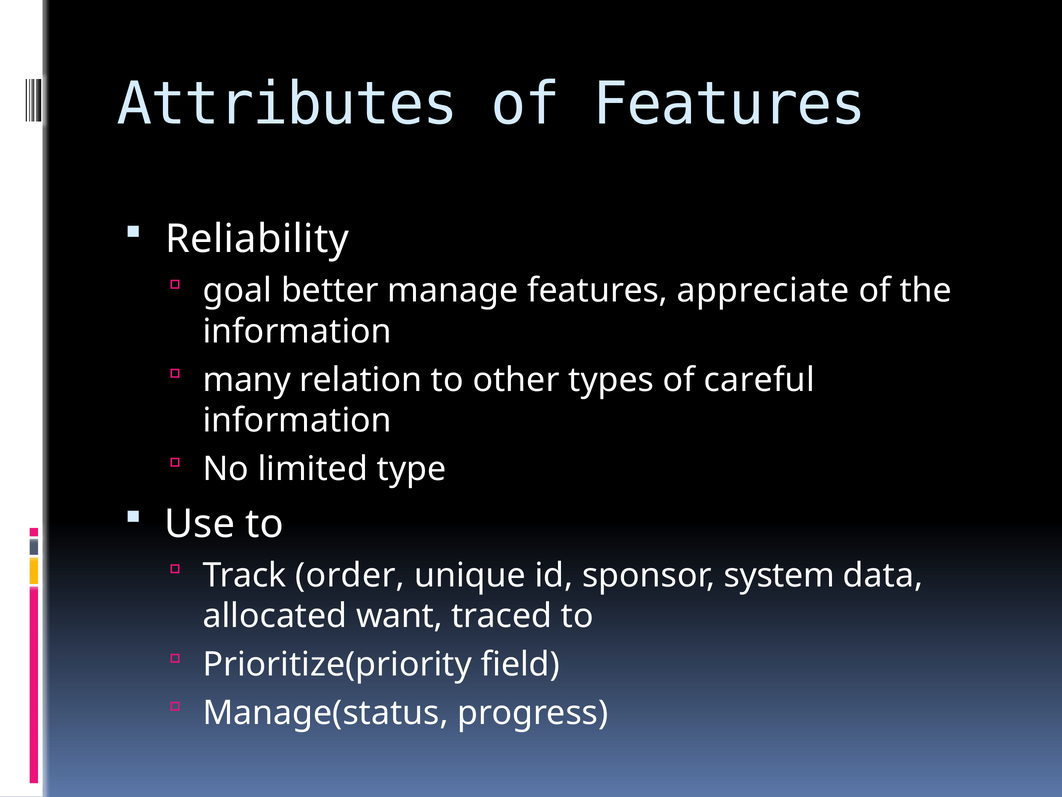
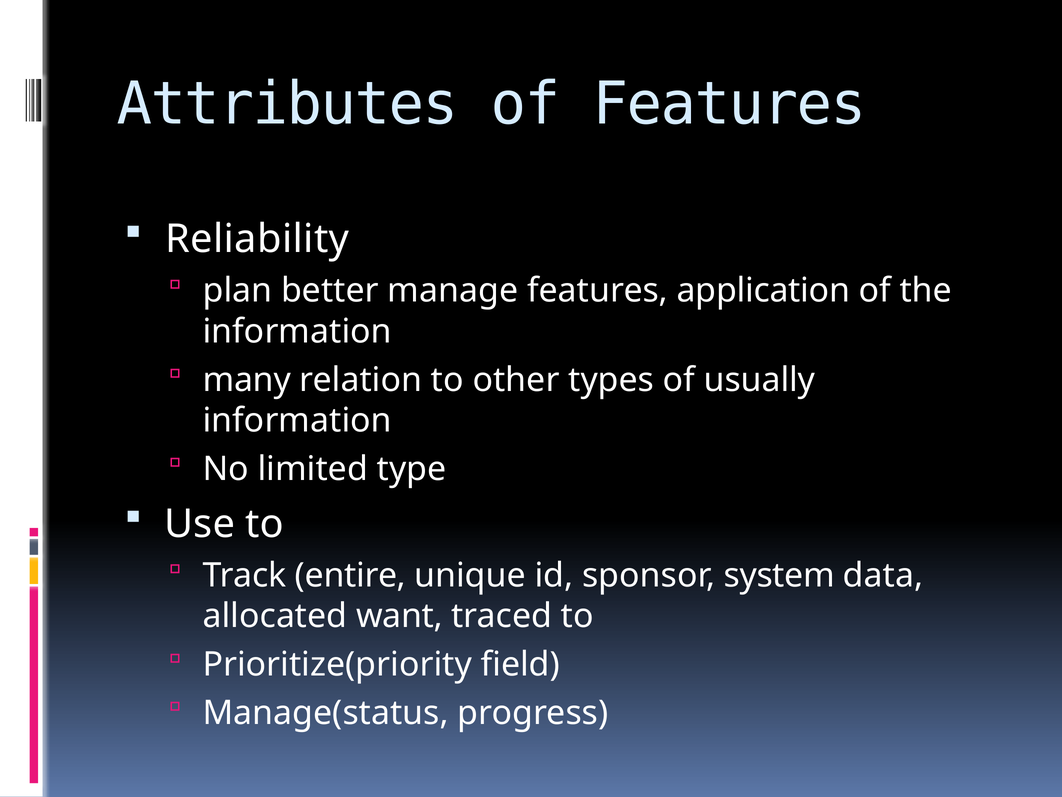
goal: goal -> plan
appreciate: appreciate -> application
careful: careful -> usually
order: order -> entire
